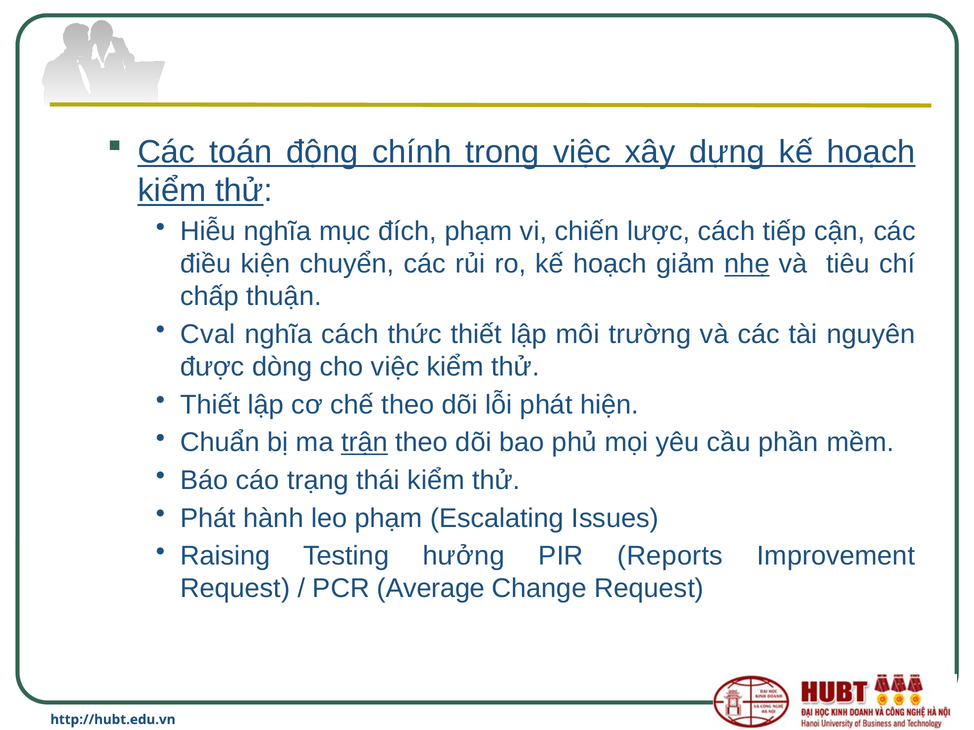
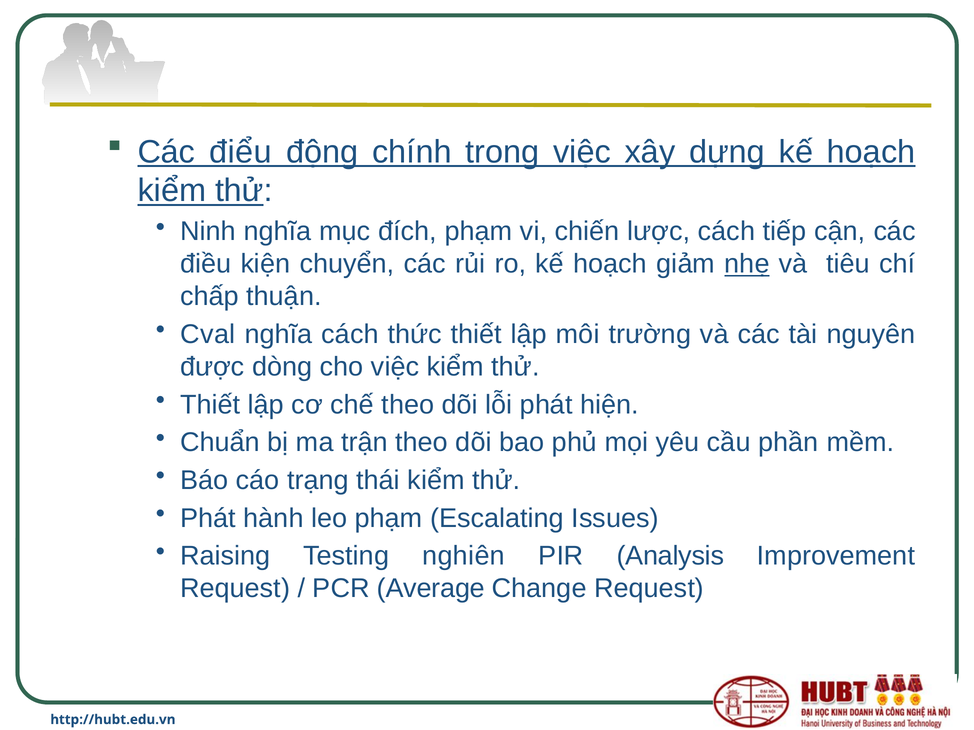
toán: toán -> điểu
Hiễu: Hiễu -> Ninh
trận underline: present -> none
hưởng: hưởng -> nghiên
Reports: Reports -> Analysis
